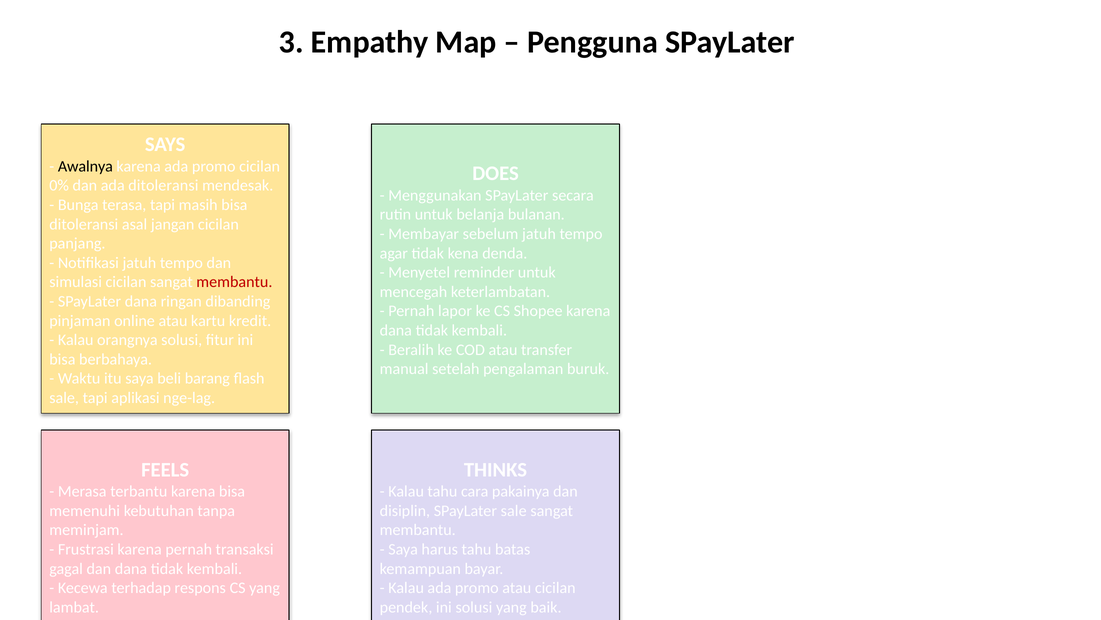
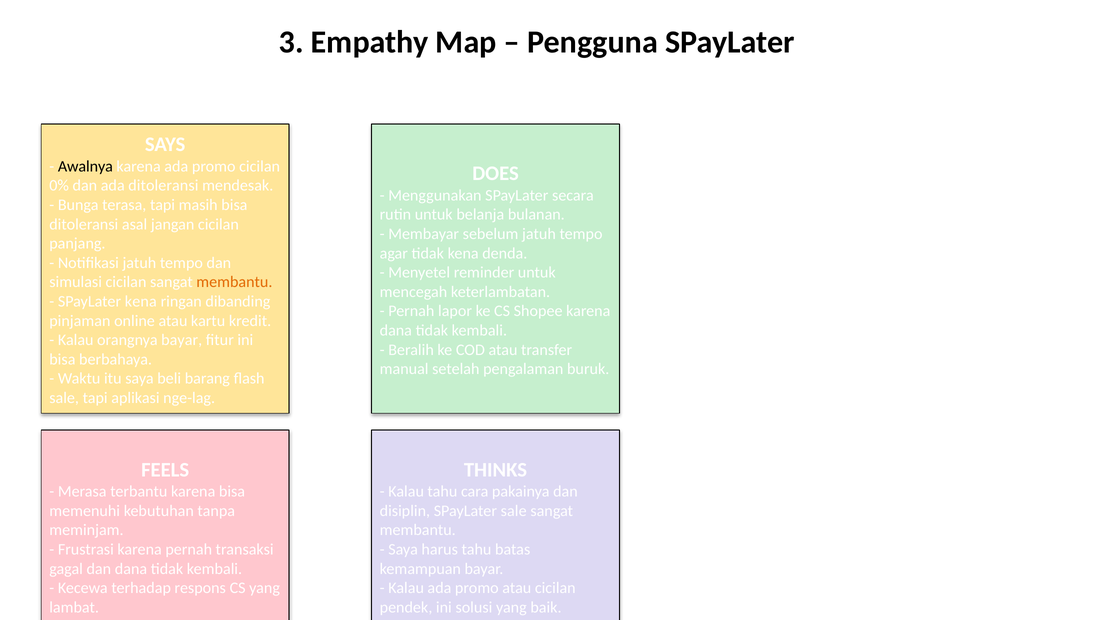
membantu at (234, 282) colour: red -> orange
SPayLater dana: dana -> kena
orangnya solusi: solusi -> bayar
